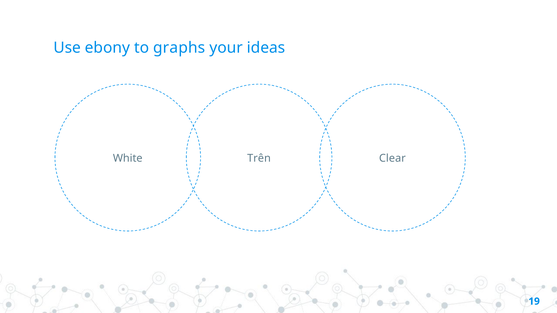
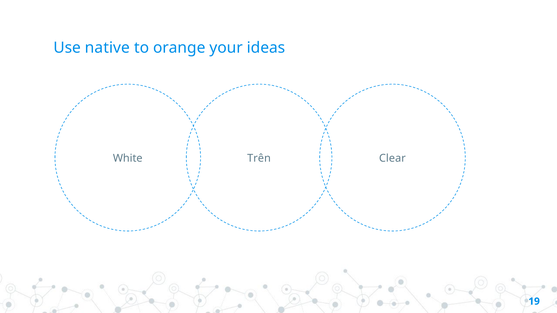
ebony: ebony -> native
graphs: graphs -> orange
